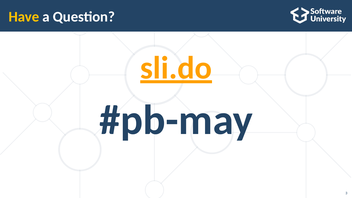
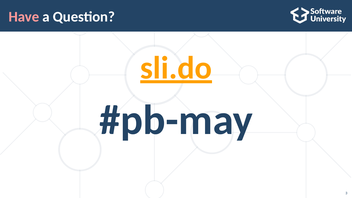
Have colour: yellow -> pink
